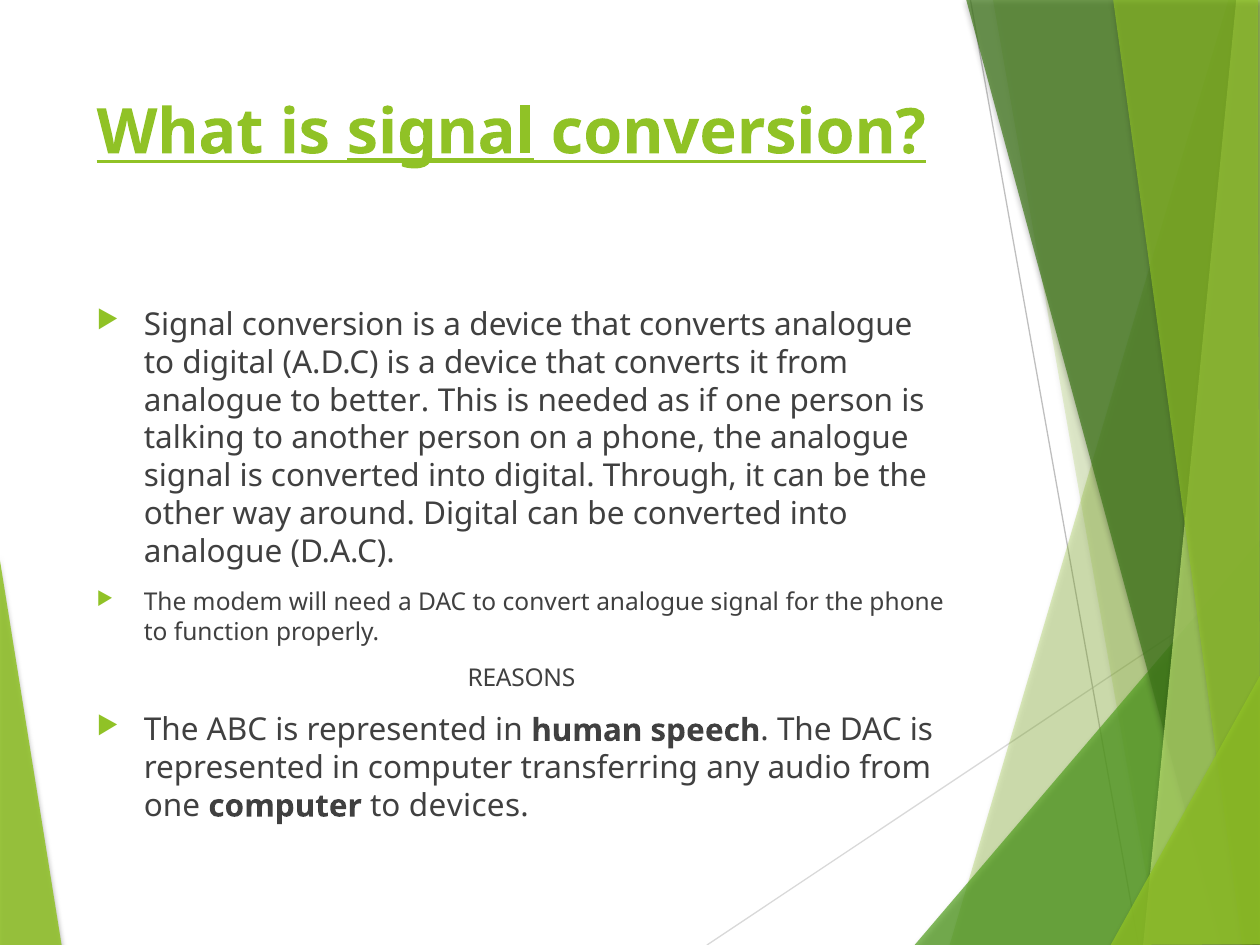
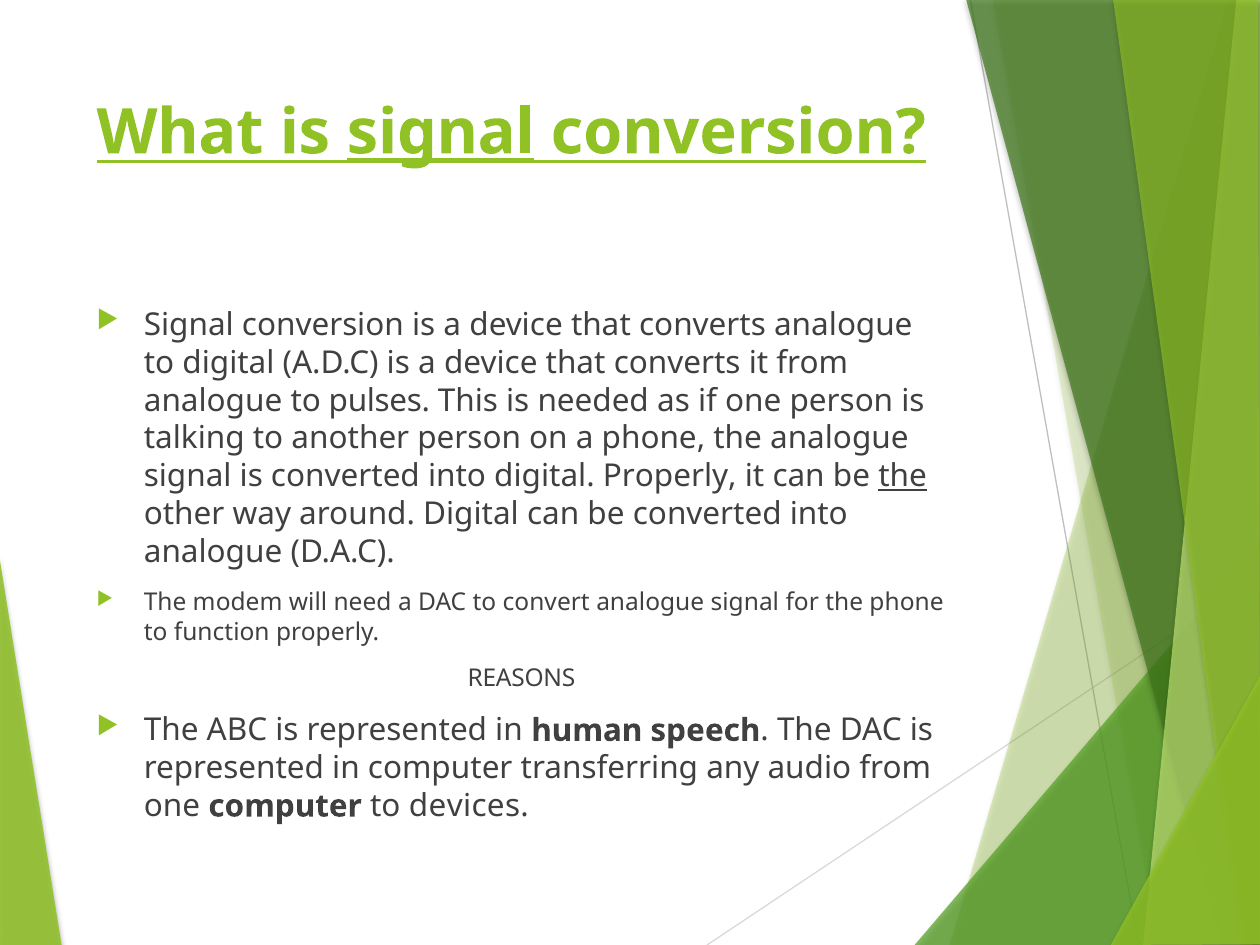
better: better -> pulses
digital Through: Through -> Properly
the at (903, 476) underline: none -> present
